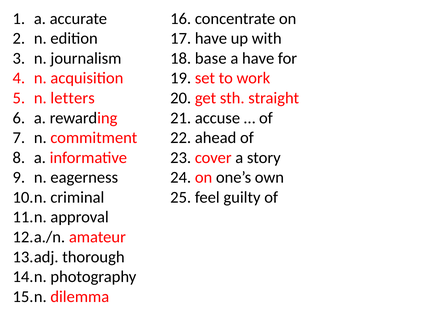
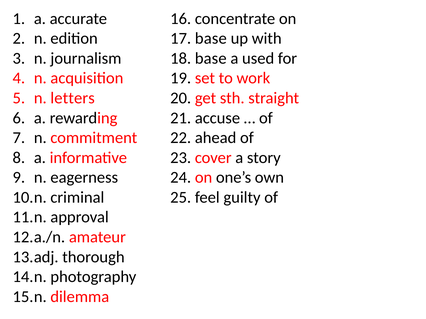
17 have: have -> base
a have: have -> used
